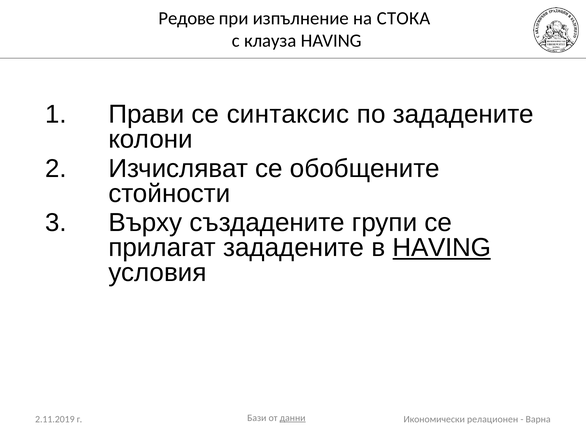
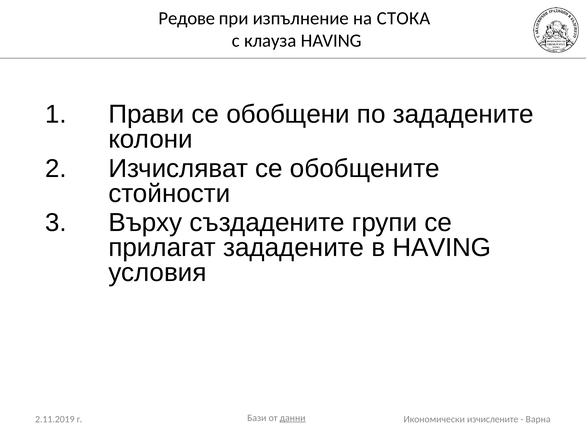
синтаксис: синтаксис -> обобщени
HAVING at (442, 248) underline: present -> none
релационен: релационен -> изчислените
